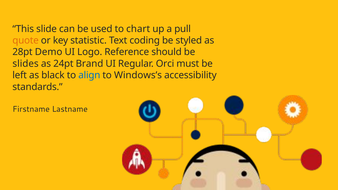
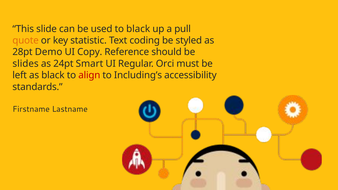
to chart: chart -> black
Logo: Logo -> Copy
Brand: Brand -> Smart
align colour: blue -> red
Windows’s: Windows’s -> Including’s
